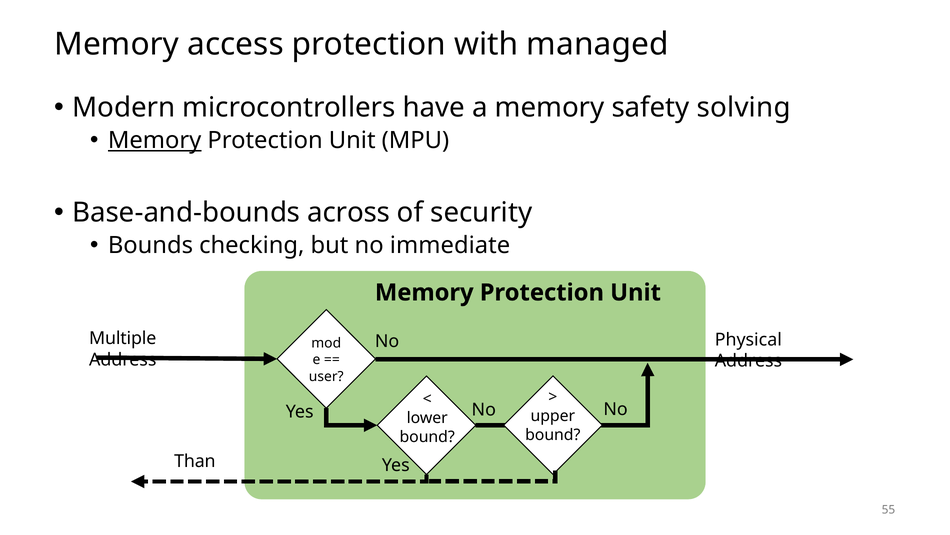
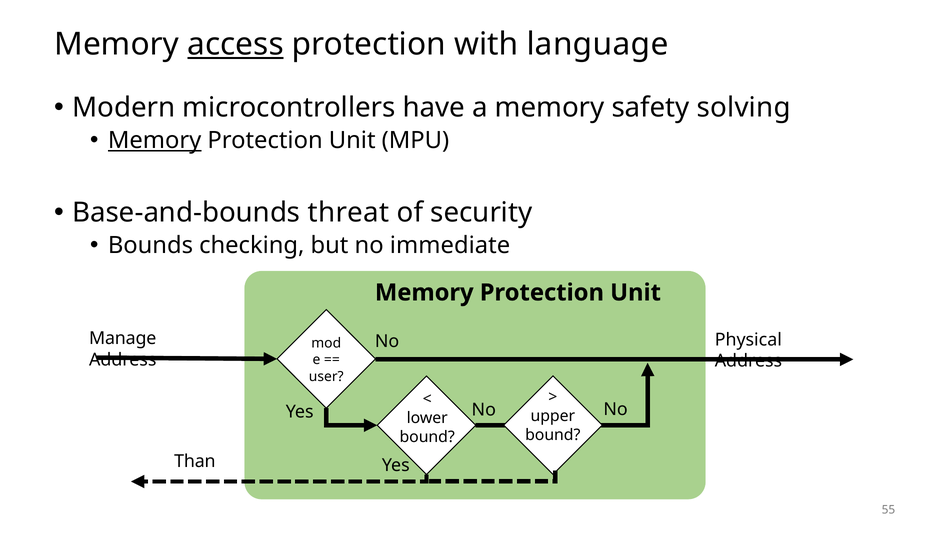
access underline: none -> present
managed: managed -> language
across: across -> threat
Multiple: Multiple -> Manage
